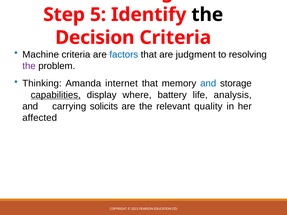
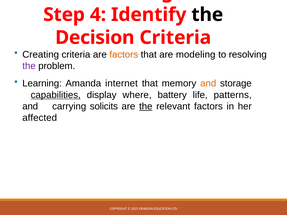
5: 5 -> 4
Machine: Machine -> Creating
factors at (124, 55) colour: blue -> orange
judgment: judgment -> modeling
Thinking: Thinking -> Learning
and at (208, 84) colour: blue -> orange
analysis: analysis -> patterns
the at (146, 106) underline: none -> present
relevant quality: quality -> factors
